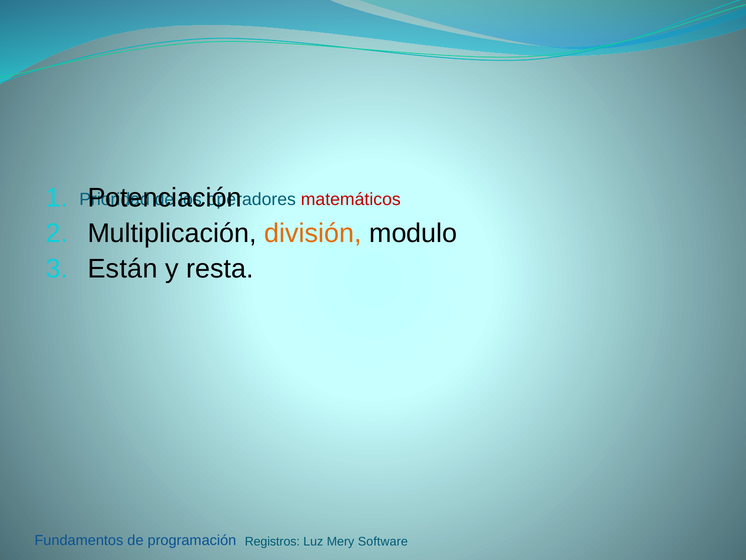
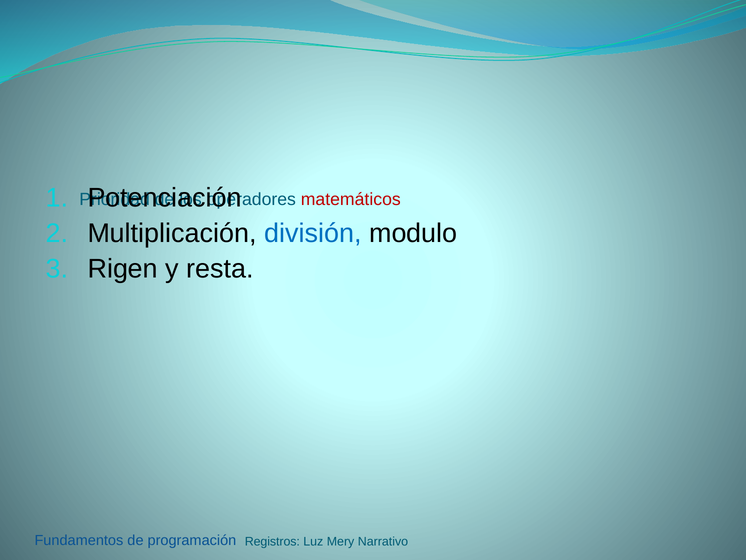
división colour: orange -> blue
Están: Están -> Rigen
Software: Software -> Narrativo
